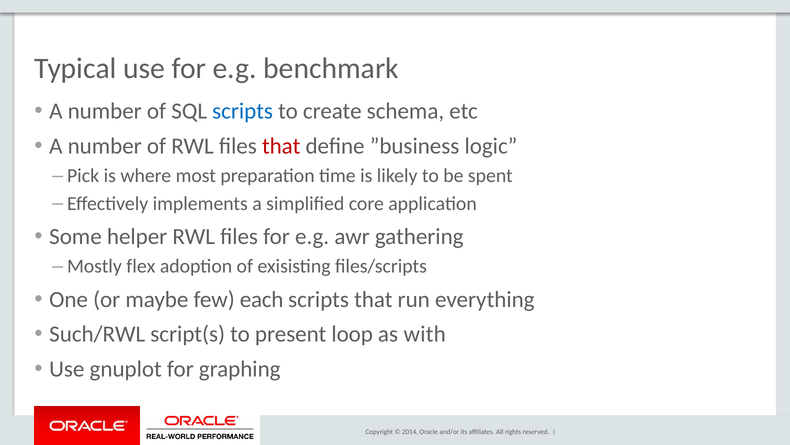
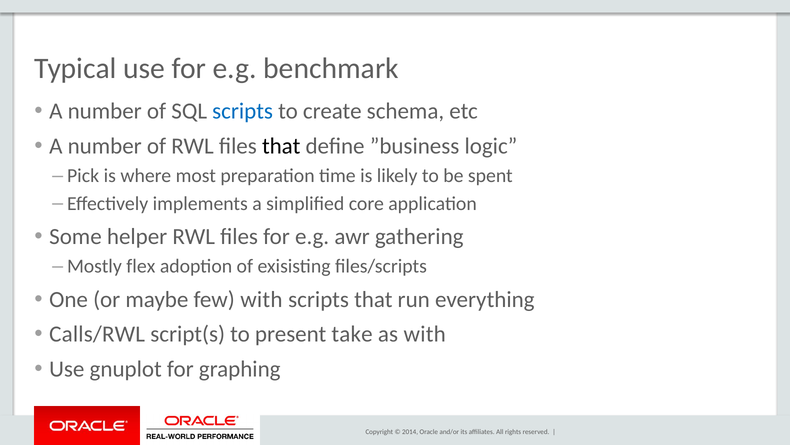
that at (281, 146) colour: red -> black
few each: each -> with
Such/RWL: Such/RWL -> Calls/RWL
loop: loop -> take
